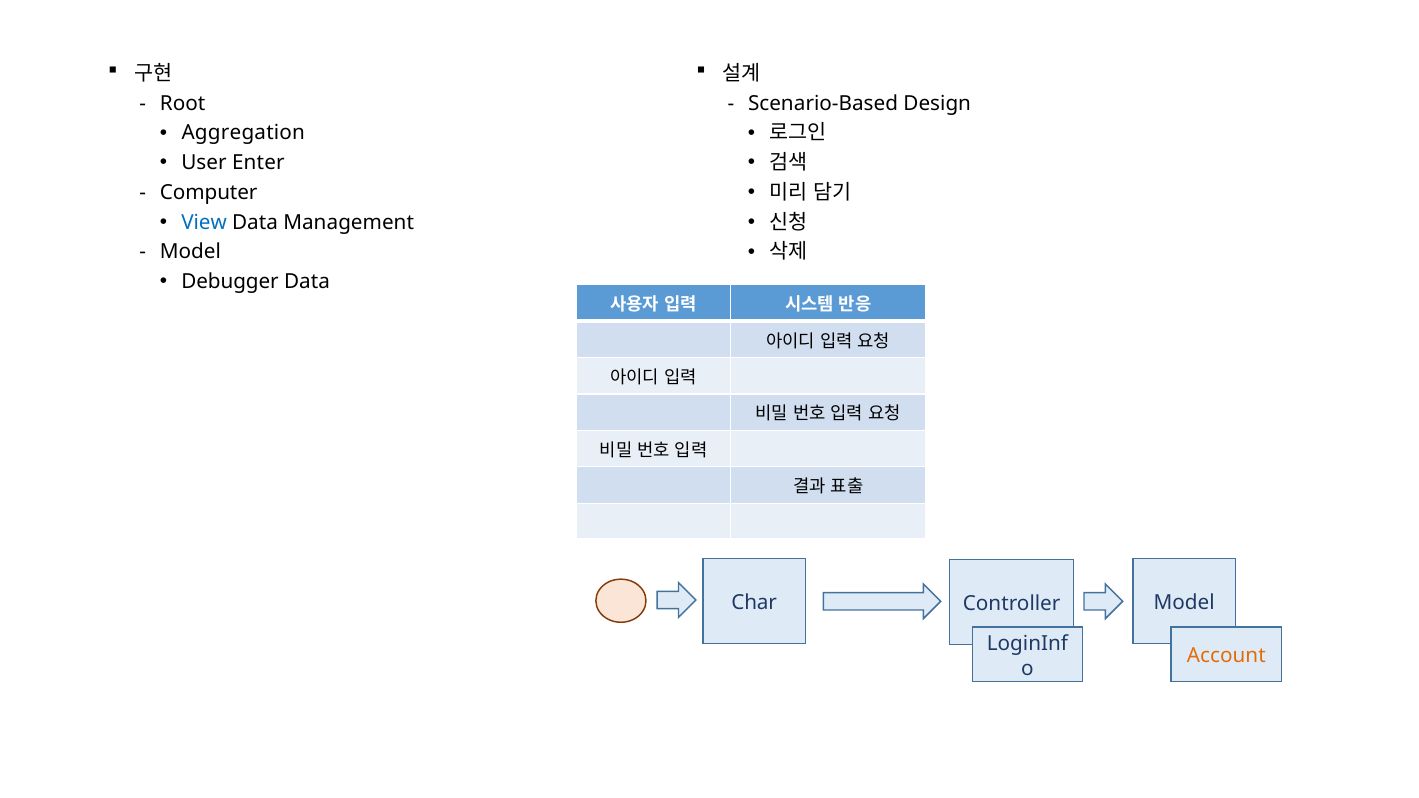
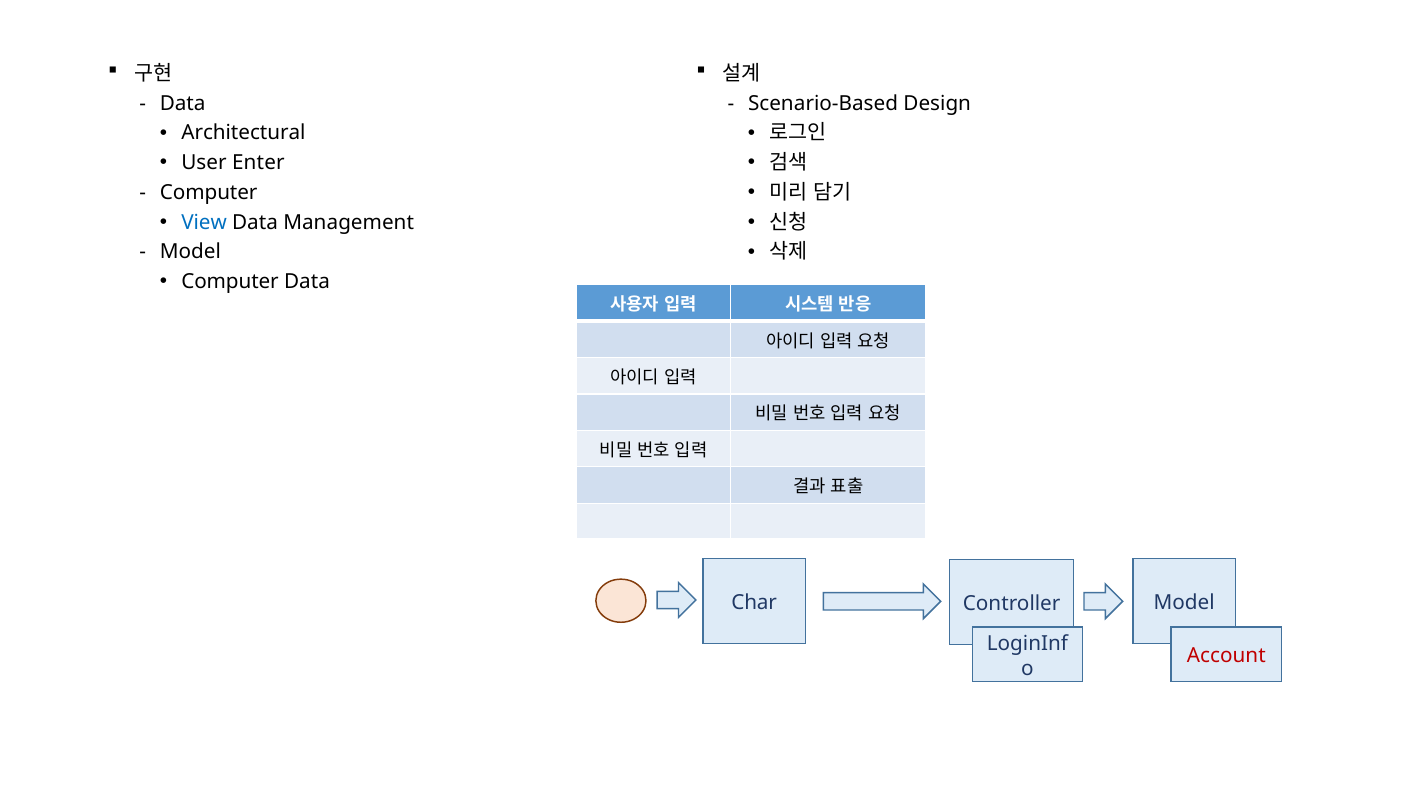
Root at (183, 103): Root -> Data
Aggregation: Aggregation -> Architectural
Debugger at (230, 282): Debugger -> Computer
Account colour: orange -> red
